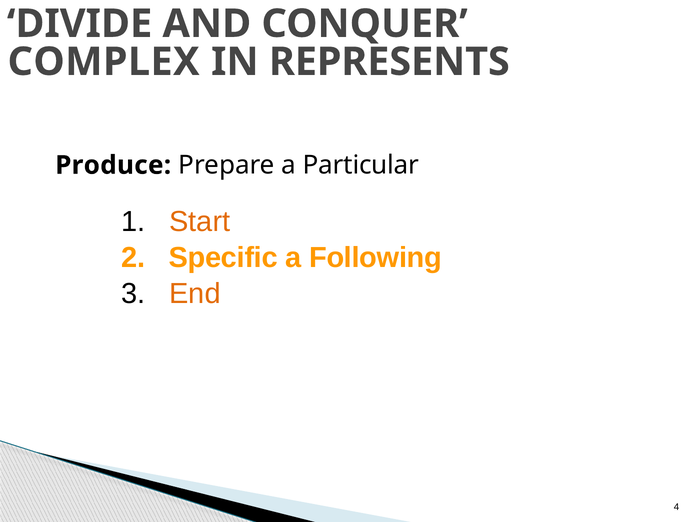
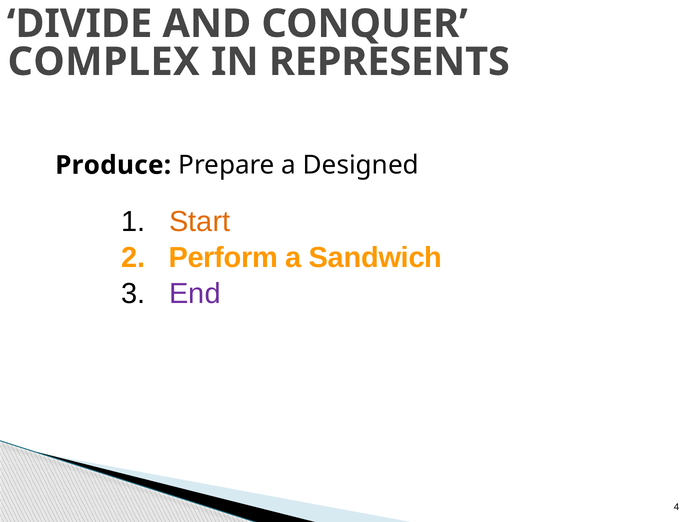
Particular: Particular -> Designed
Specific: Specific -> Perform
Following: Following -> Sandwich
End colour: orange -> purple
